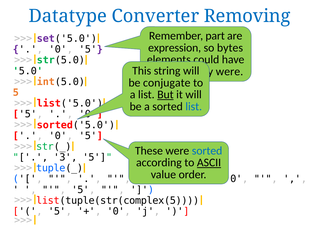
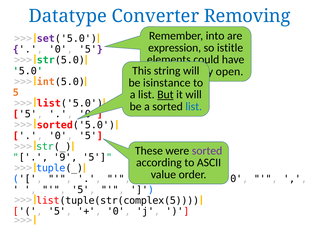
part: part -> into
bytes: bytes -> istitle
were at (230, 71): were -> open
conjugate: conjugate -> isinstance
sorted at (207, 151) colour: blue -> purple
3: 3 -> 9
ASCII underline: present -> none
